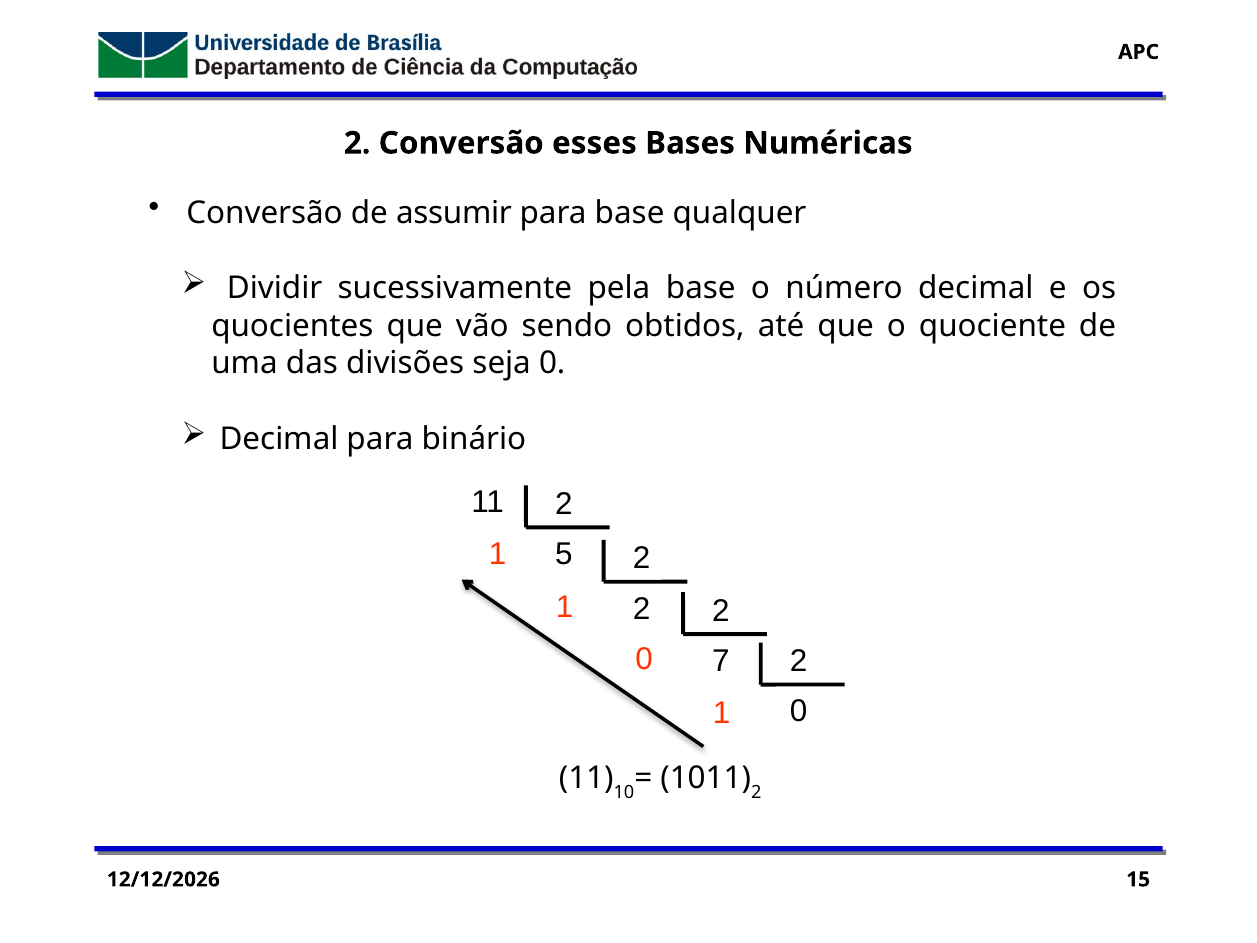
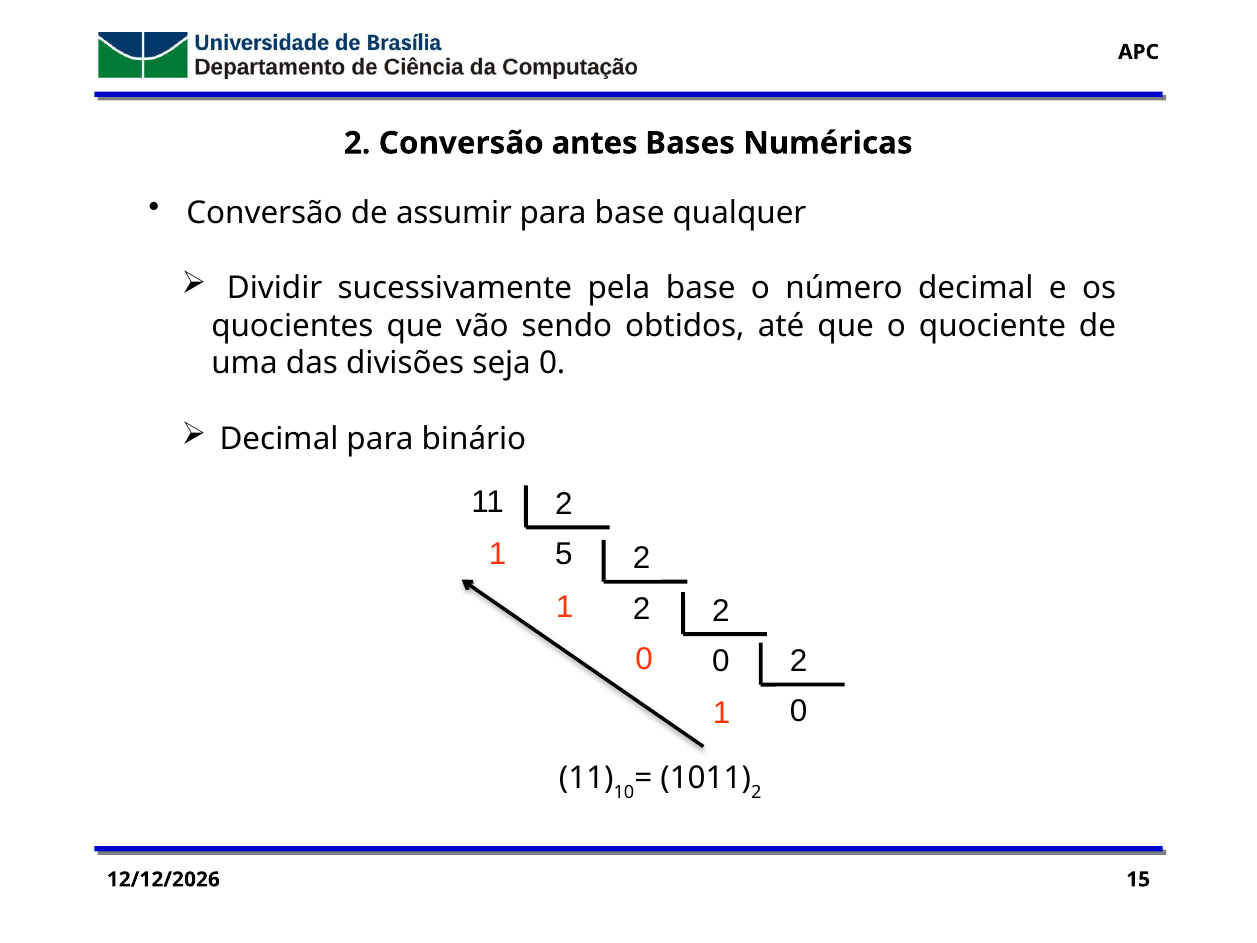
esses: esses -> antes
7 at (721, 661): 7 -> 0
